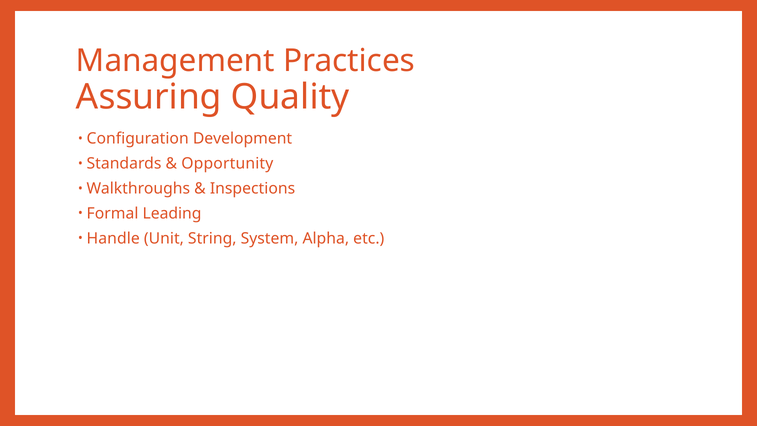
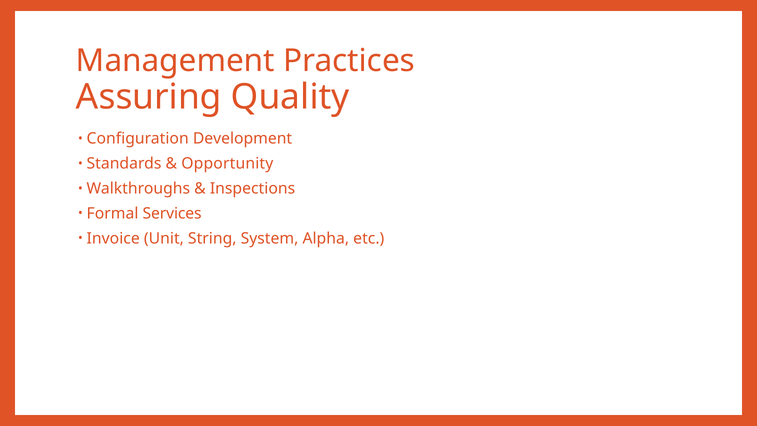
Leading: Leading -> Services
Handle: Handle -> Invoice
